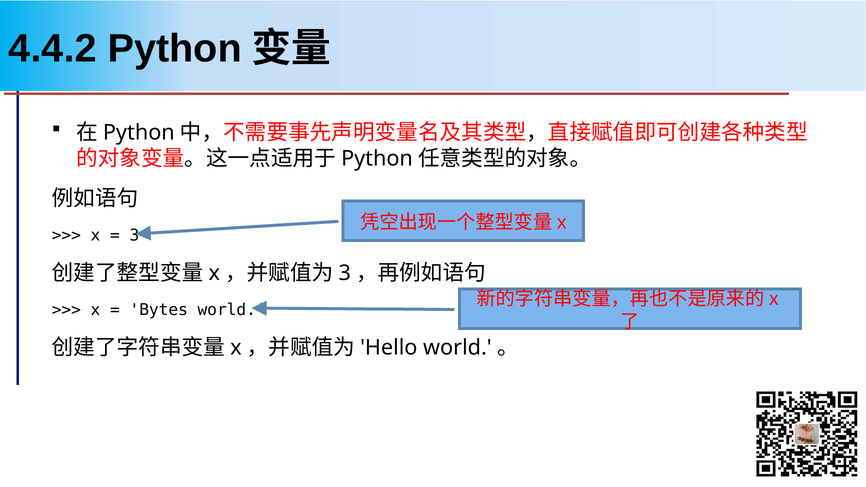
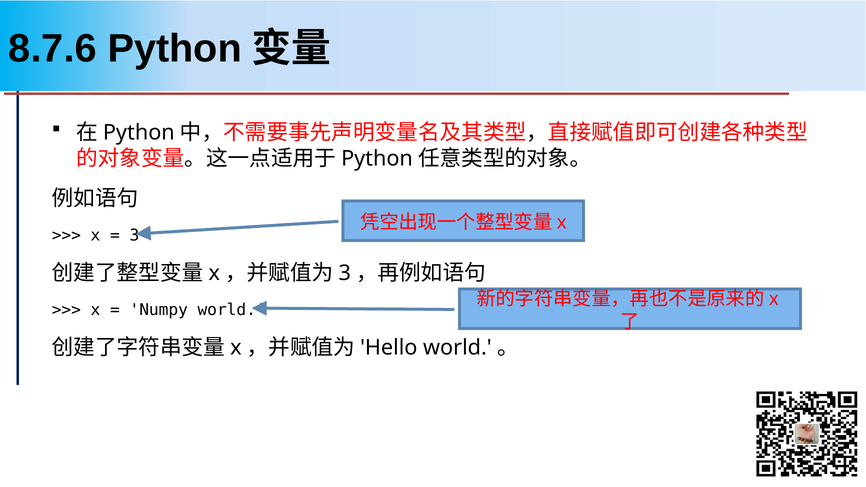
4.4.2: 4.4.2 -> 8.7.6
Bytes: Bytes -> Numpy
